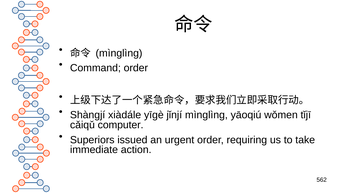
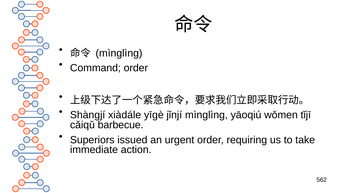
computer: computer -> barbecue
